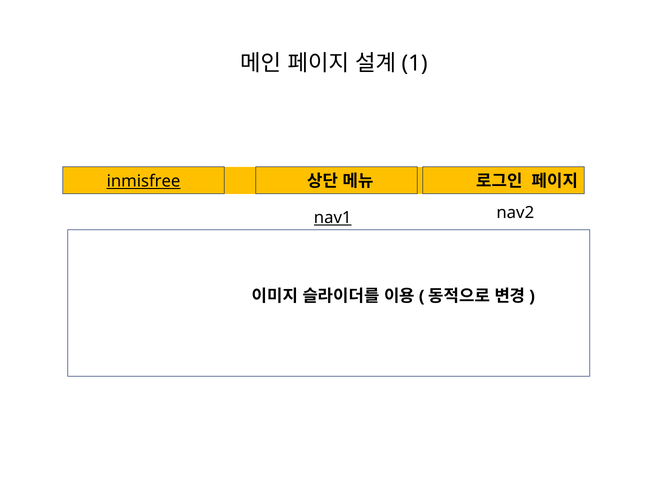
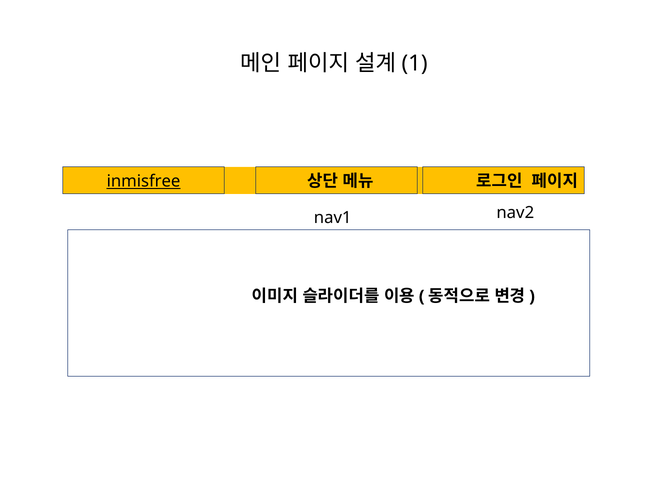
nav1 underline: present -> none
